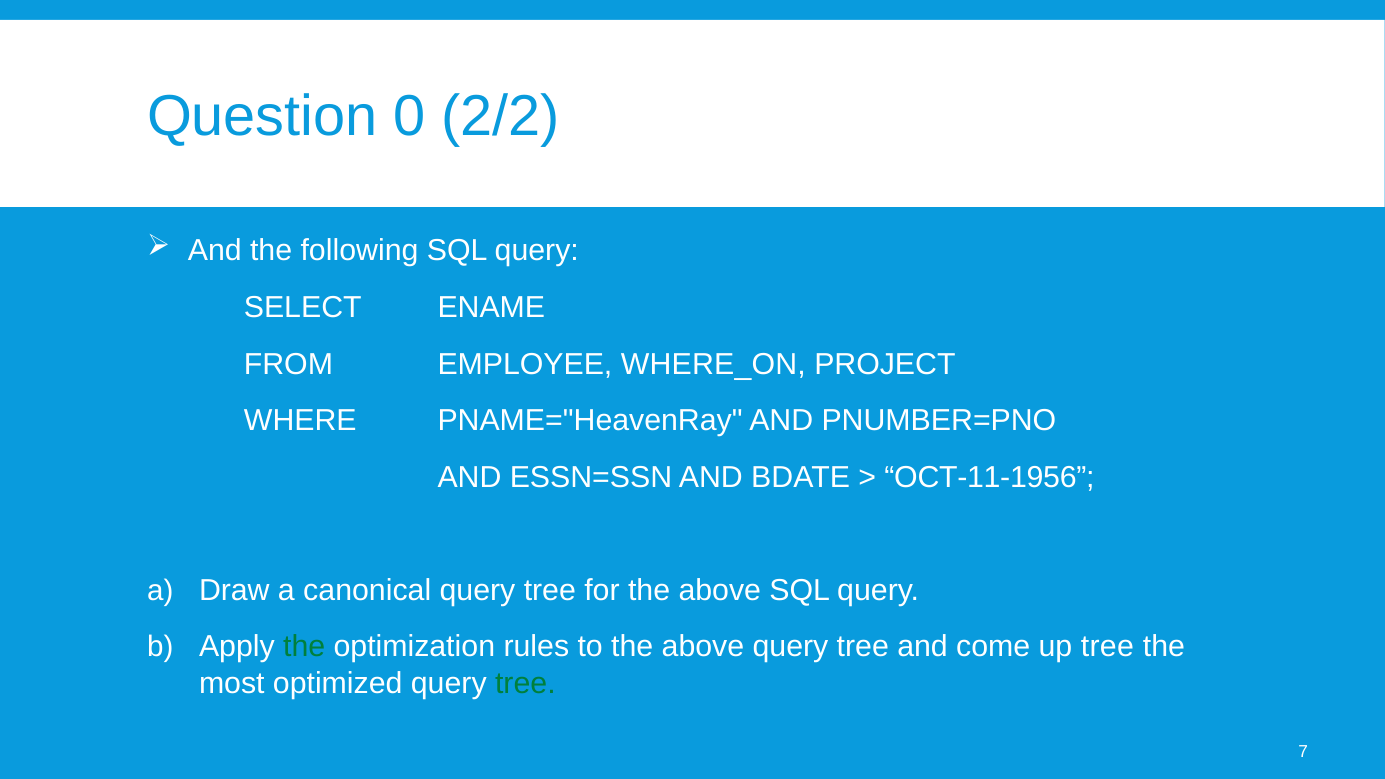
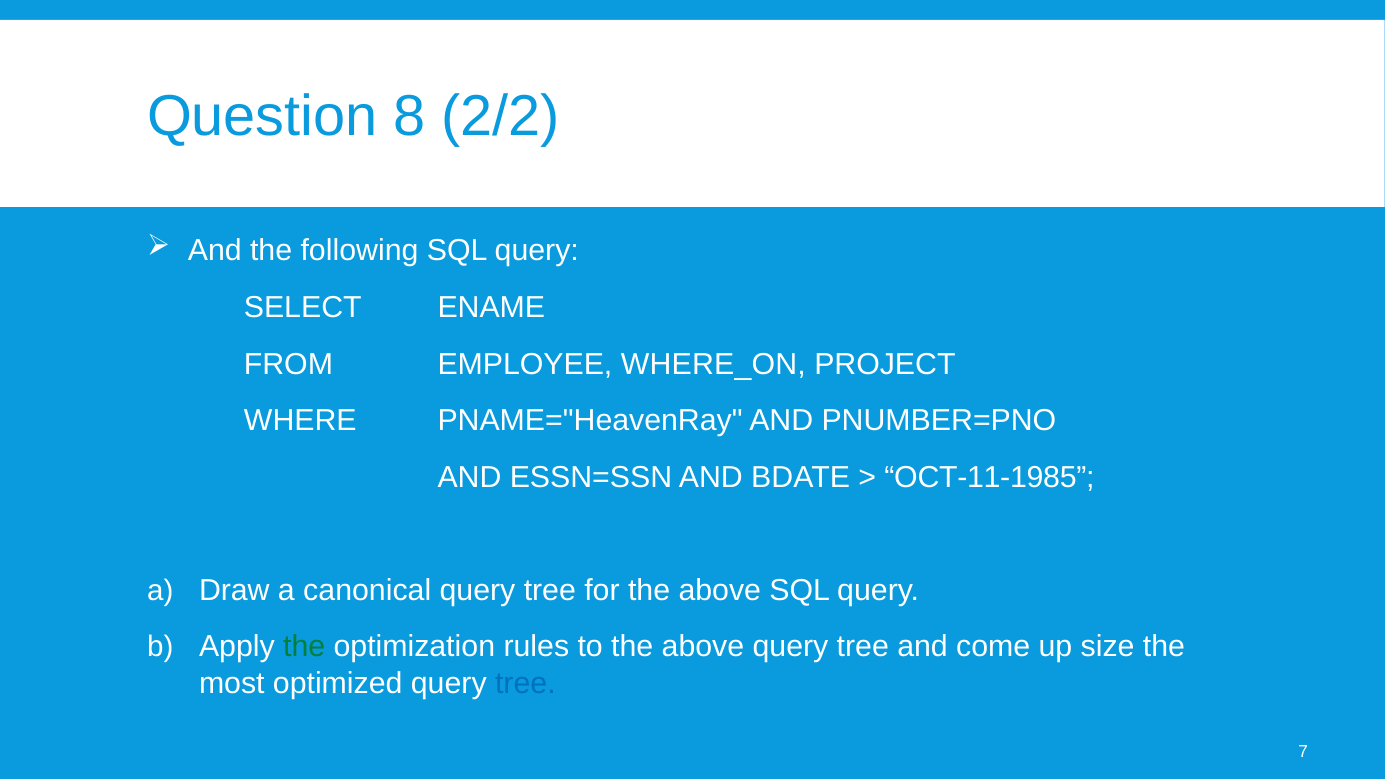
0: 0 -> 8
OCT-11-1956: OCT-11-1956 -> OCT-11-1985
up tree: tree -> size
tree at (525, 683) colour: green -> blue
